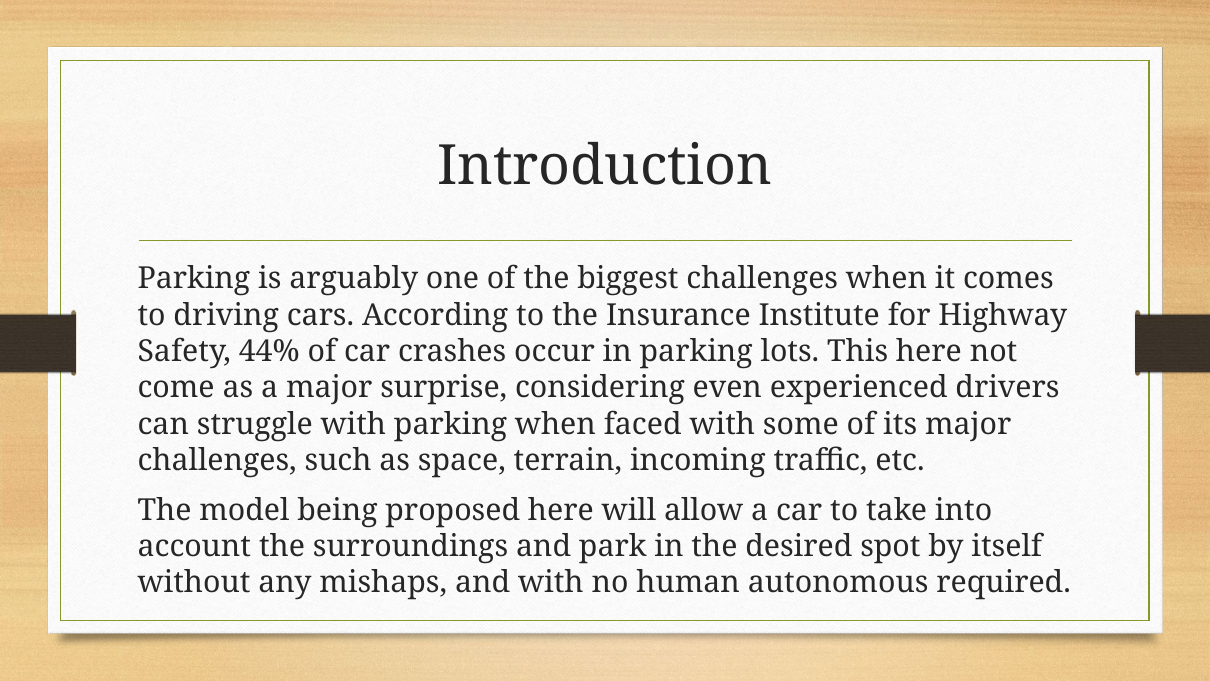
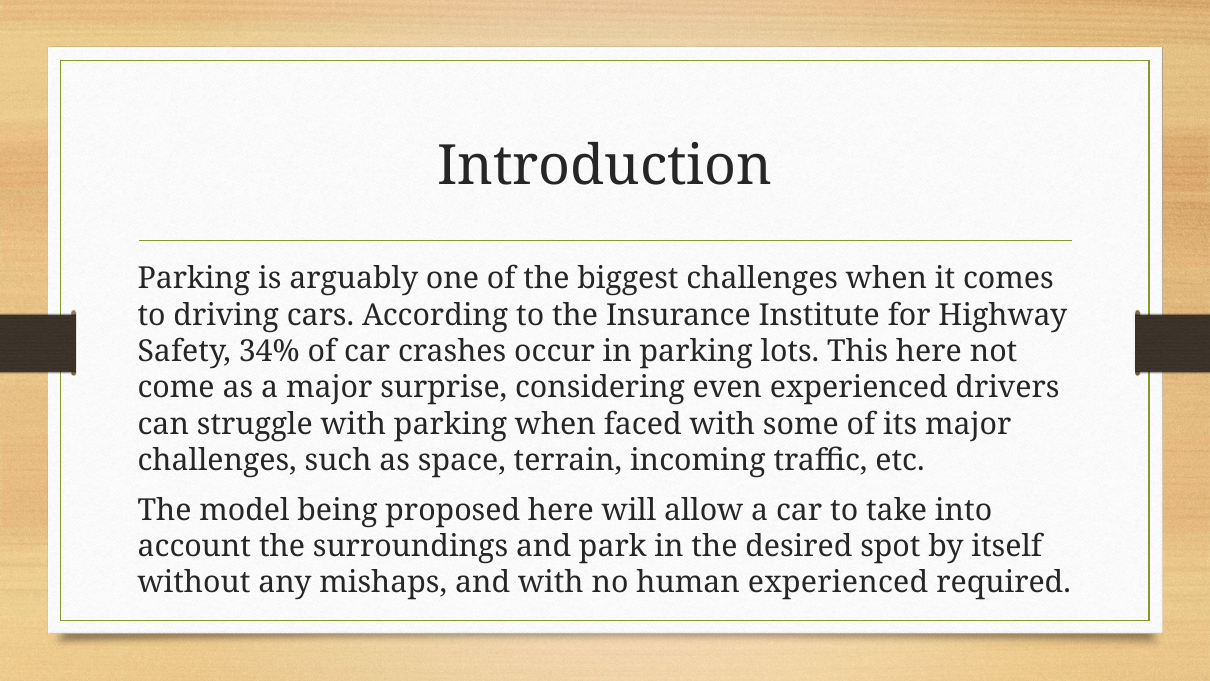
44%: 44% -> 34%
human autonomous: autonomous -> experienced
